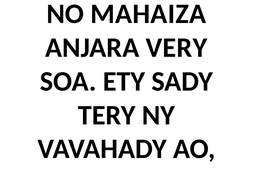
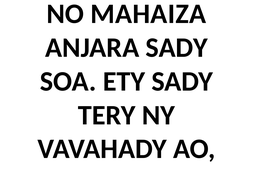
ANJARA VERY: VERY -> SADY
